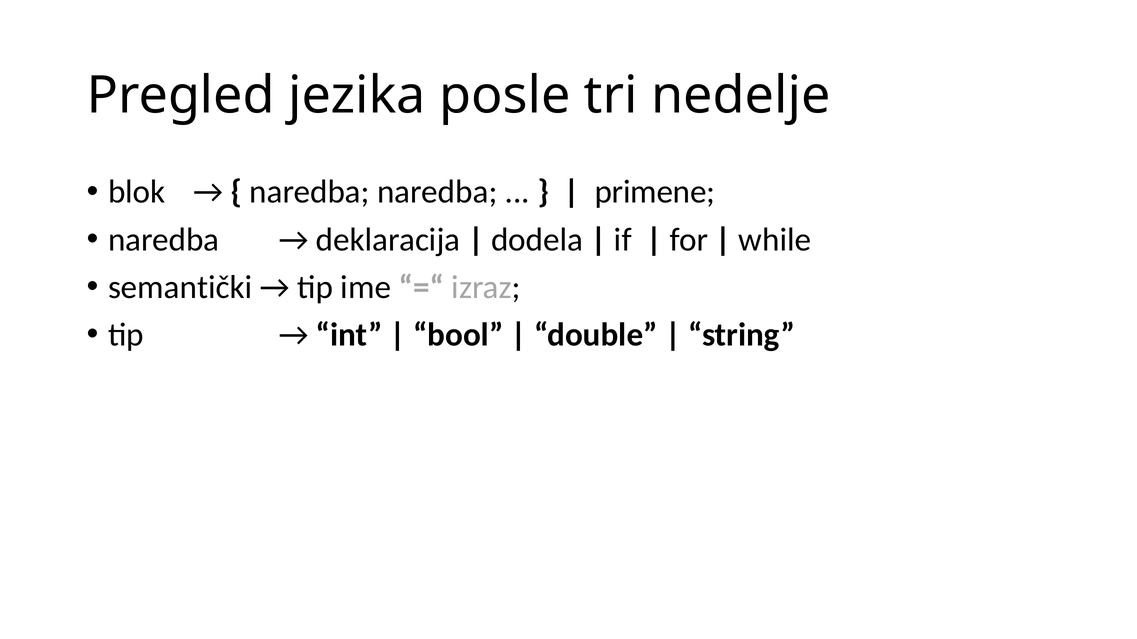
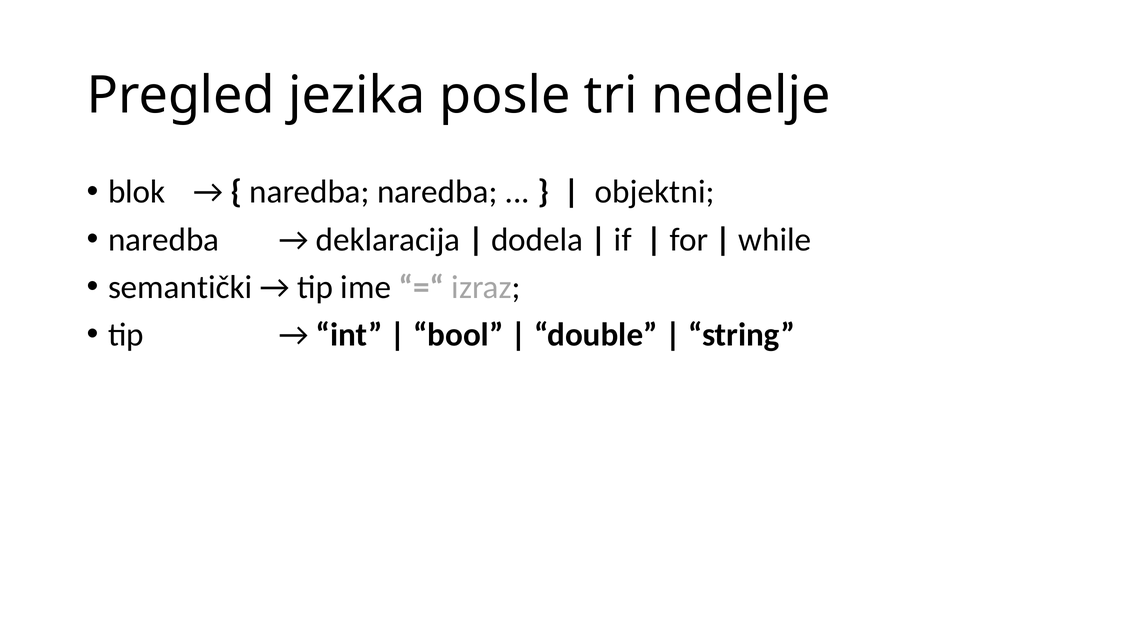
primene: primene -> objektni
